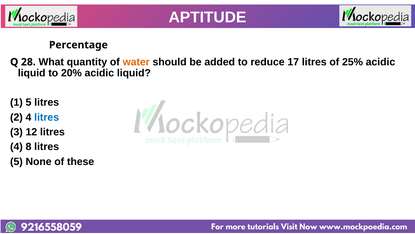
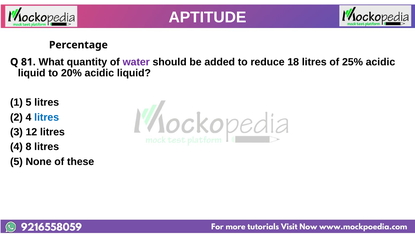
28: 28 -> 81
water colour: orange -> purple
17: 17 -> 18
